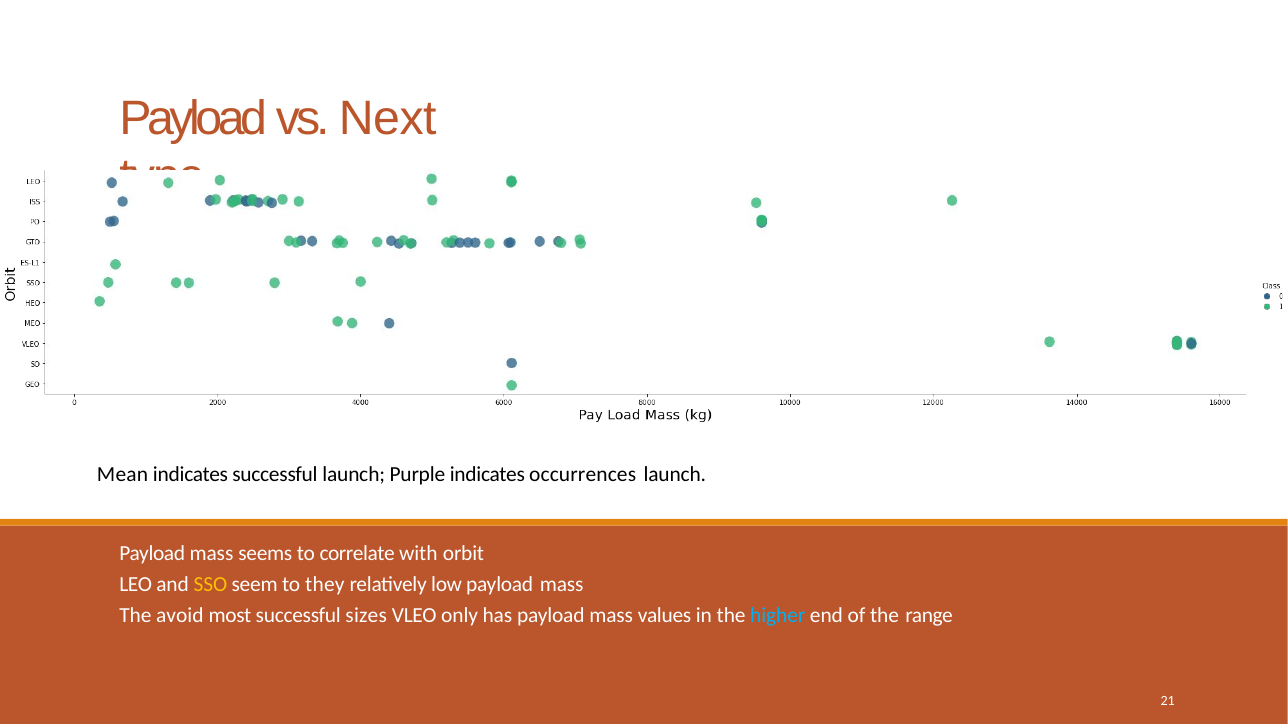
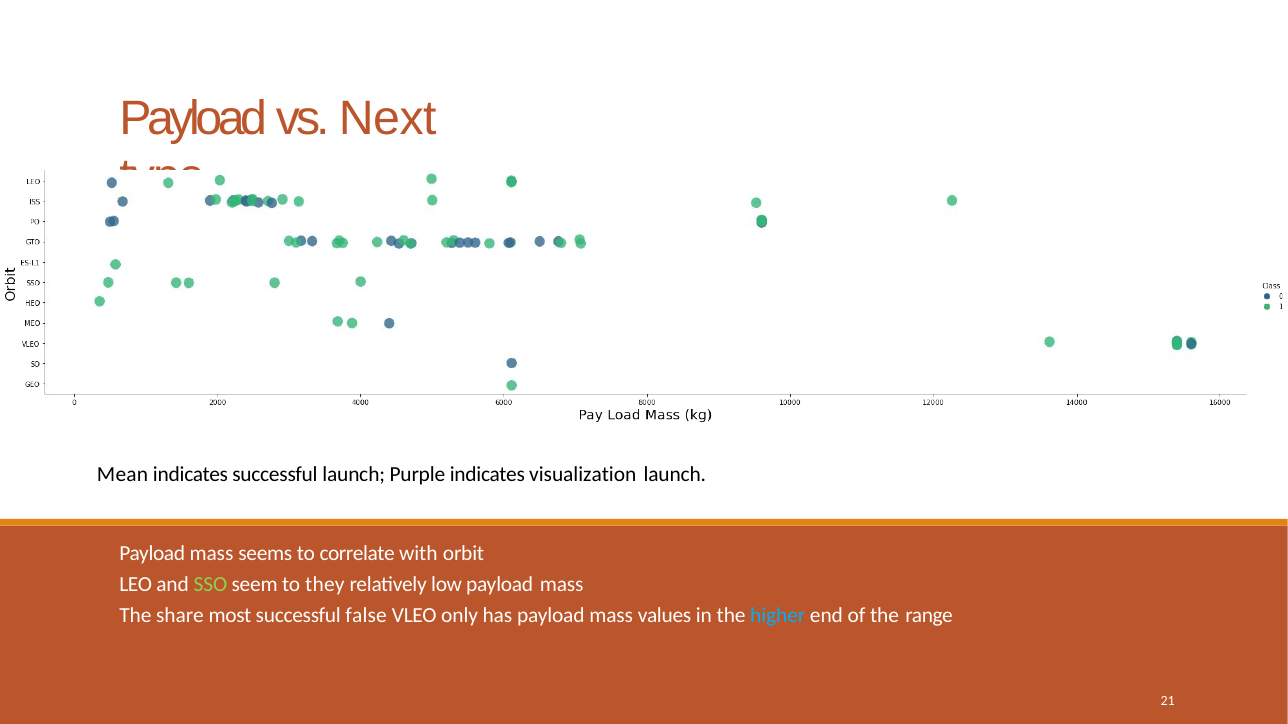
occurrences: occurrences -> visualization
SSO colour: yellow -> light green
avoid: avoid -> share
sizes: sizes -> false
